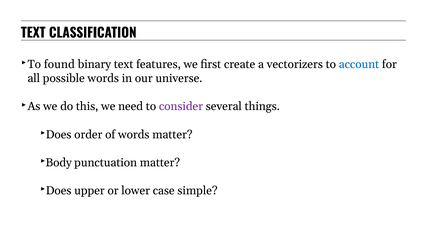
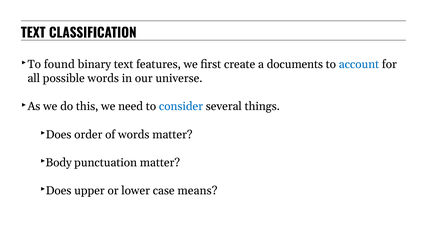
vectorizers: vectorizers -> documents
consider colour: purple -> blue
simple: simple -> means
